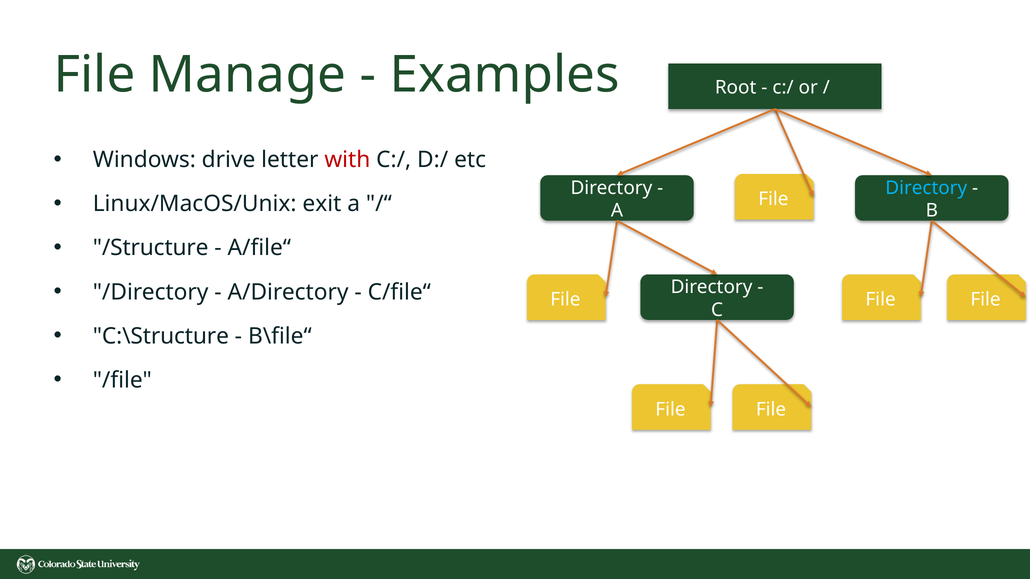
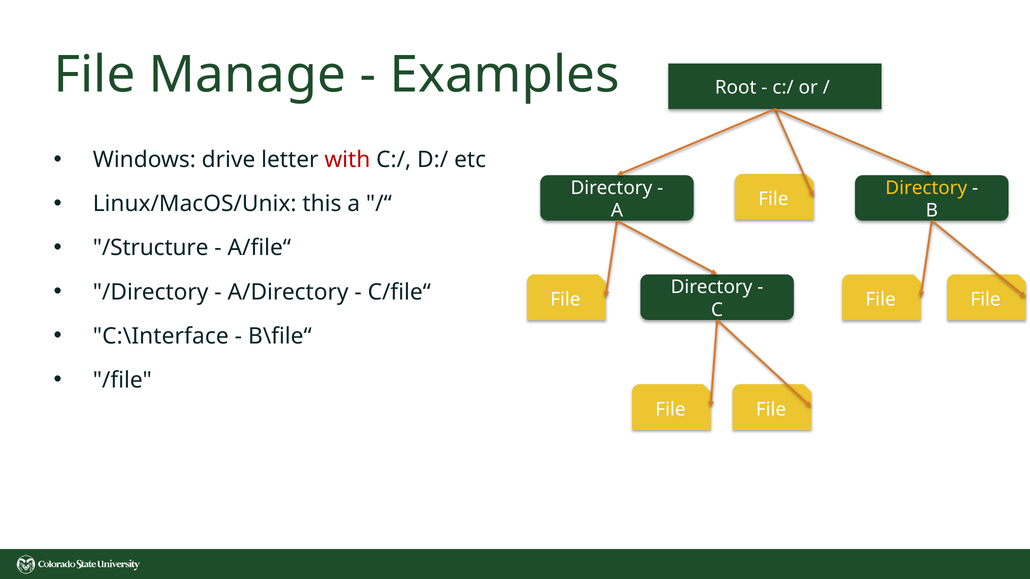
Directory at (926, 188) colour: light blue -> yellow
exit: exit -> this
C:\Structure: C:\Structure -> C:\Interface
